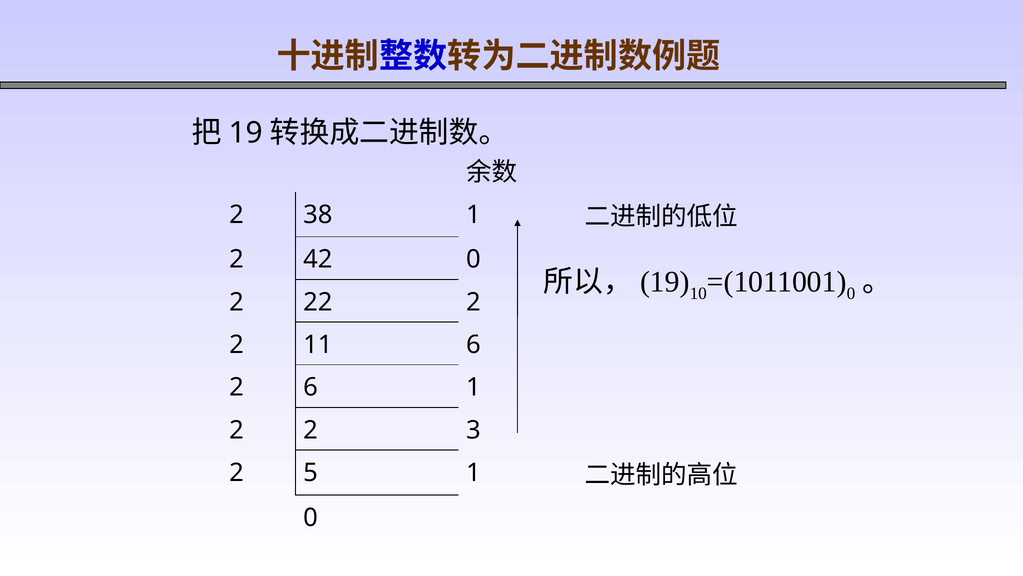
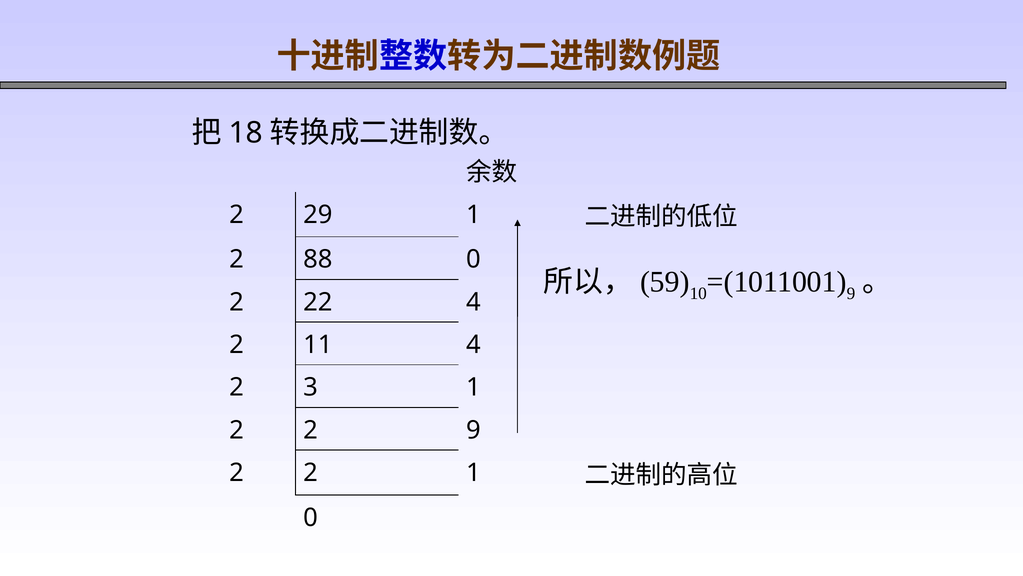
19 at (246, 133): 19 -> 18
38: 38 -> 29
42: 42 -> 88
19 at (665, 282): 19 -> 59
0 at (851, 293): 0 -> 9
22 2: 2 -> 4
11 6: 6 -> 4
2 6: 6 -> 3
2 3: 3 -> 9
5 at (311, 472): 5 -> 2
